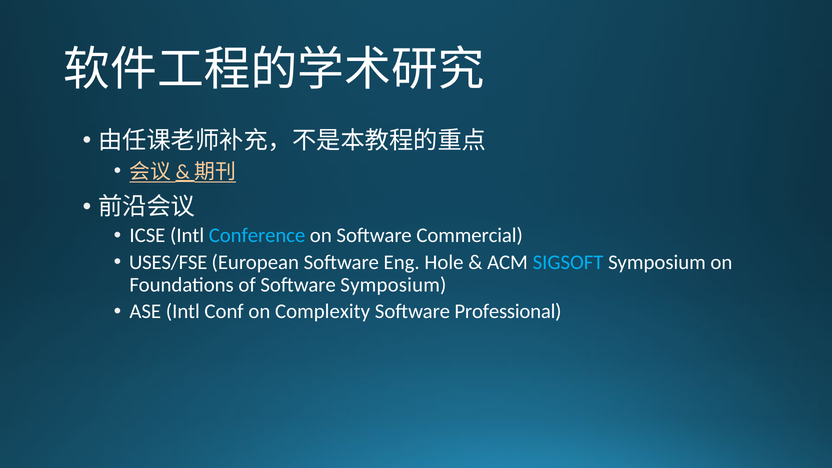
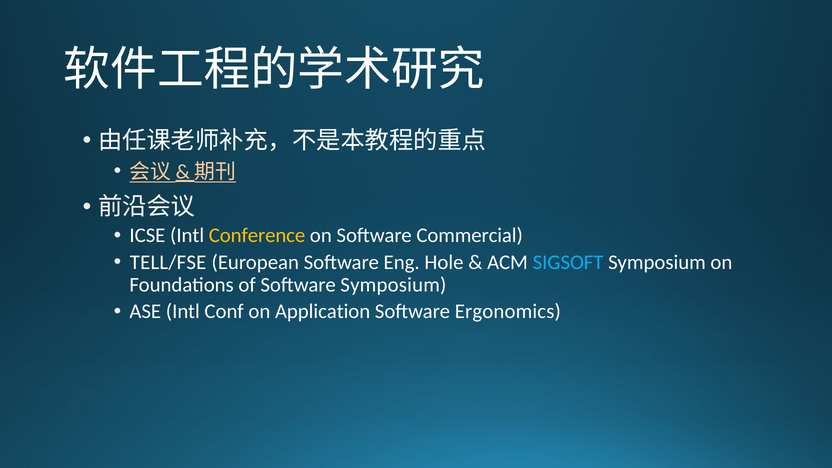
Conference colour: light blue -> yellow
USES/FSE: USES/FSE -> TELL/FSE
Complexity: Complexity -> Application
Professional: Professional -> Ergonomics
